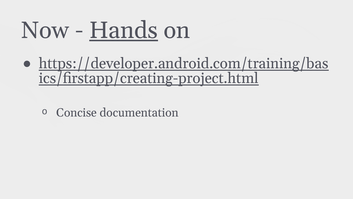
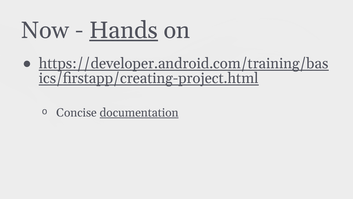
documentation underline: none -> present
